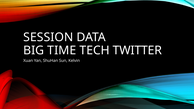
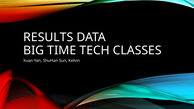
SESSION: SESSION -> RESULTS
TWITTER: TWITTER -> CLASSES
